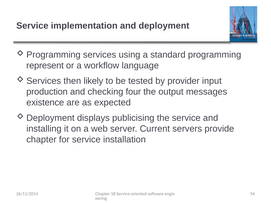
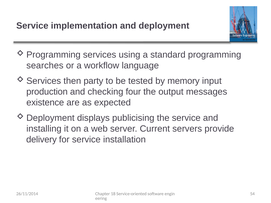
represent: represent -> searches
likely: likely -> party
provider: provider -> memory
chapter at (41, 140): chapter -> delivery
